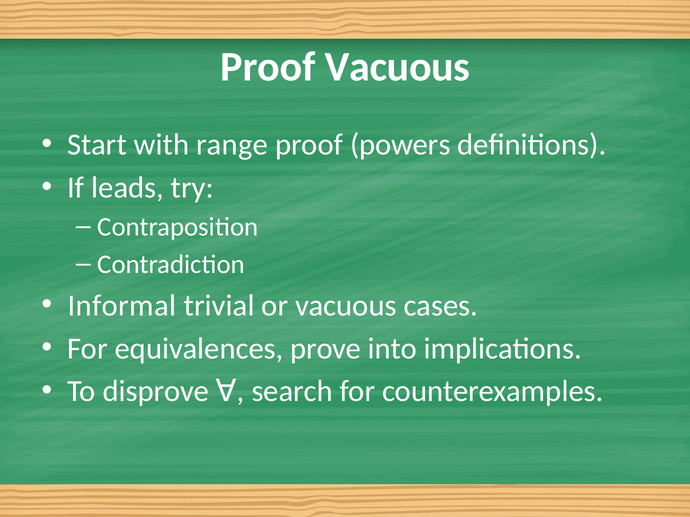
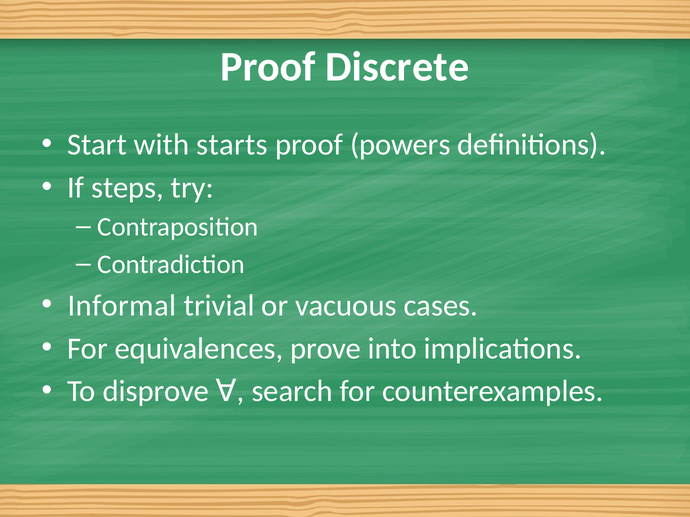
Proof Vacuous: Vacuous -> Discrete
range: range -> starts
leads: leads -> steps
